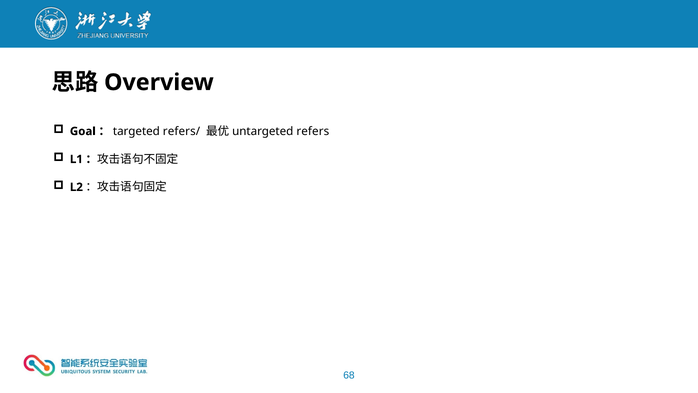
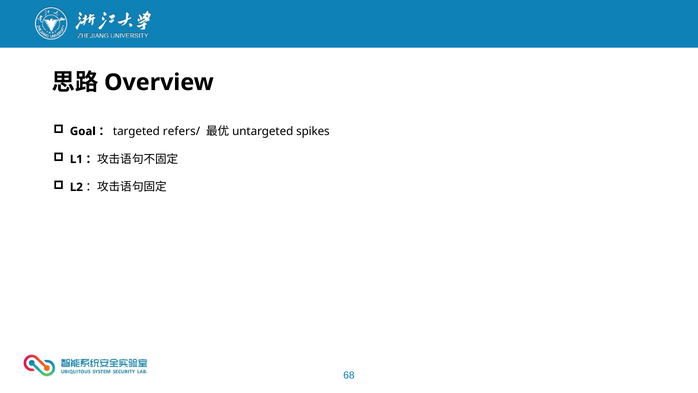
refers: refers -> spikes
